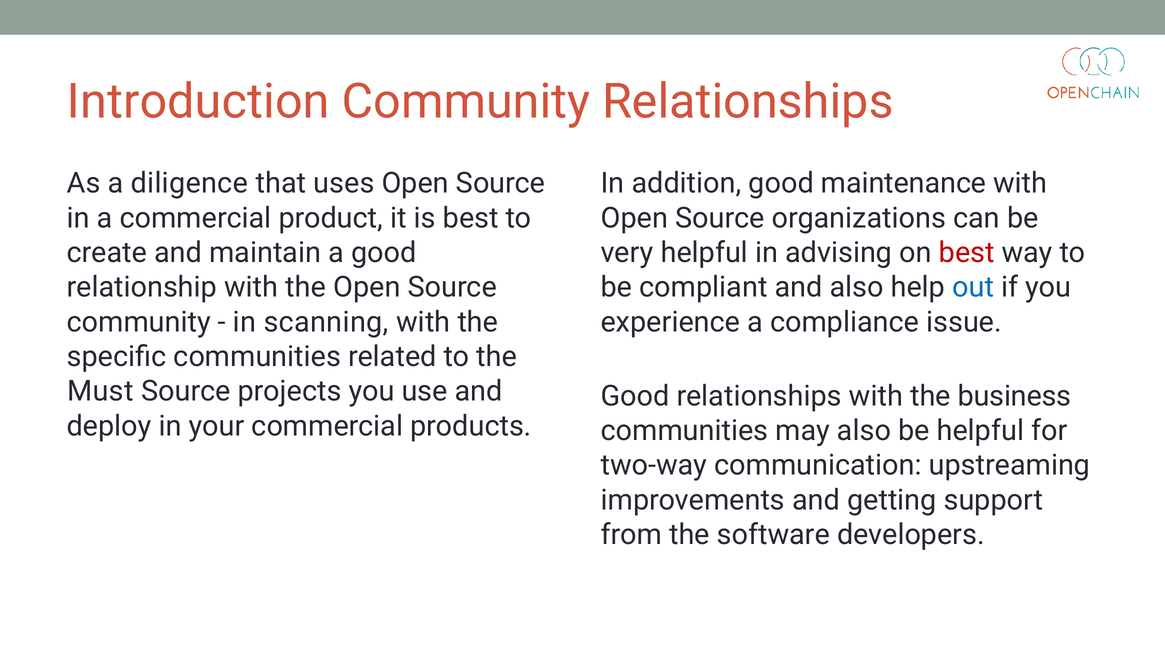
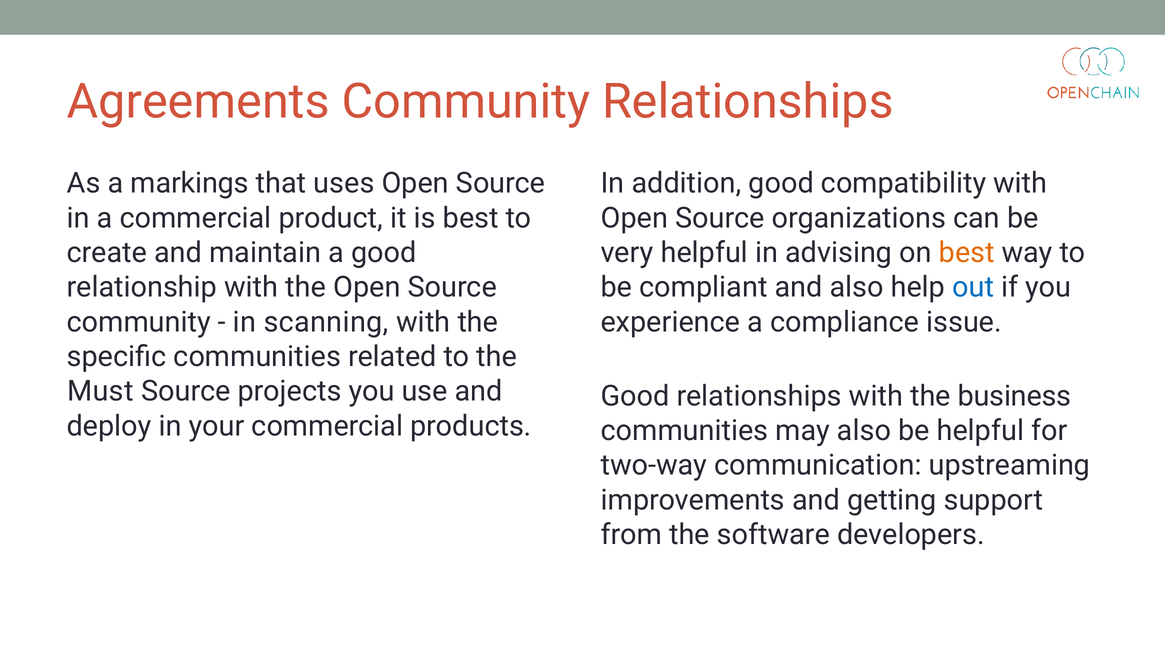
Introduction: Introduction -> Agreements
diligence: diligence -> markings
maintenance: maintenance -> compatibility
best at (967, 253) colour: red -> orange
